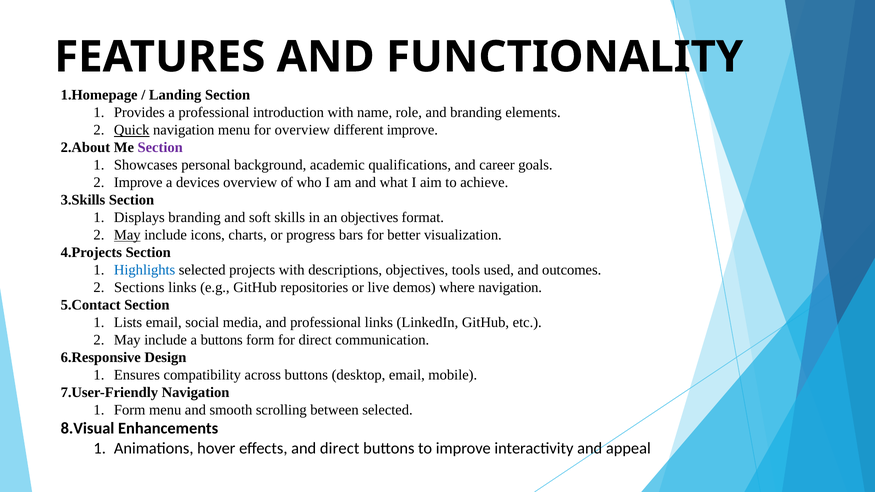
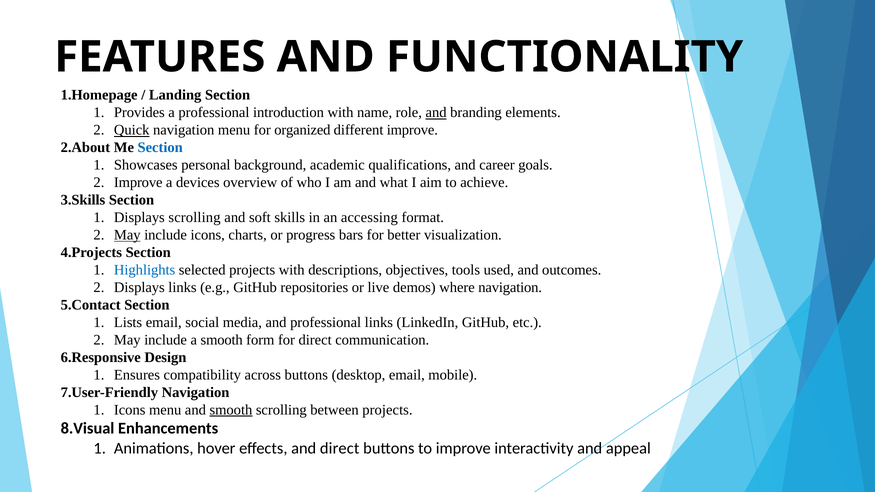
and at (436, 113) underline: none -> present
for overview: overview -> organized
Section at (160, 148) colour: purple -> blue
Displays branding: branding -> scrolling
an objectives: objectives -> accessing
Sections at (139, 288): Sections -> Displays
a buttons: buttons -> smooth
Form at (130, 410): Form -> Icons
smooth at (231, 410) underline: none -> present
between selected: selected -> projects
